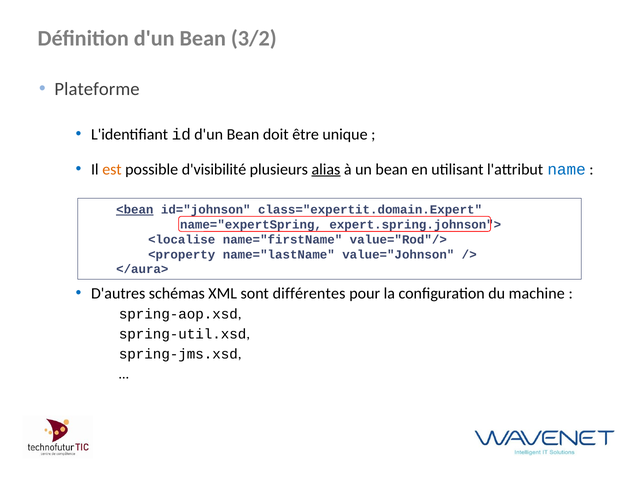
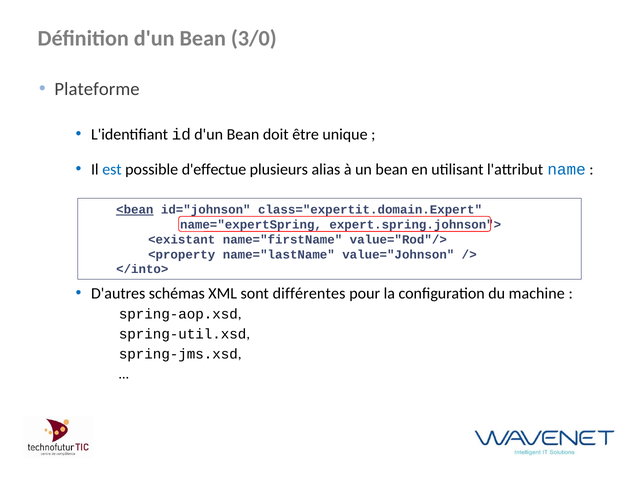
3/2: 3/2 -> 3/0
est colour: orange -> blue
d'visibilité: d'visibilité -> d'effectue
alias underline: present -> none
<localise: <localise -> <existant
</aura>: </aura> -> </into>
